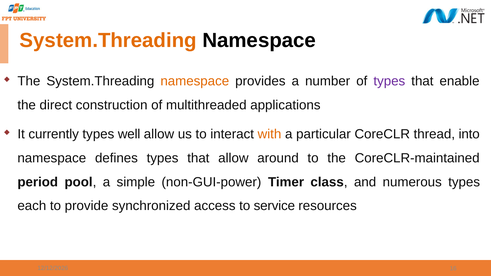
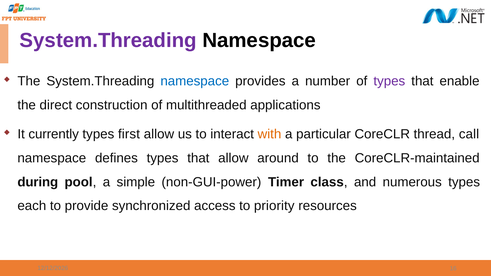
System.Threading at (108, 40) colour: orange -> purple
namespace at (195, 81) colour: orange -> blue
well: well -> first
into: into -> call
period: period -> during
service: service -> priority
